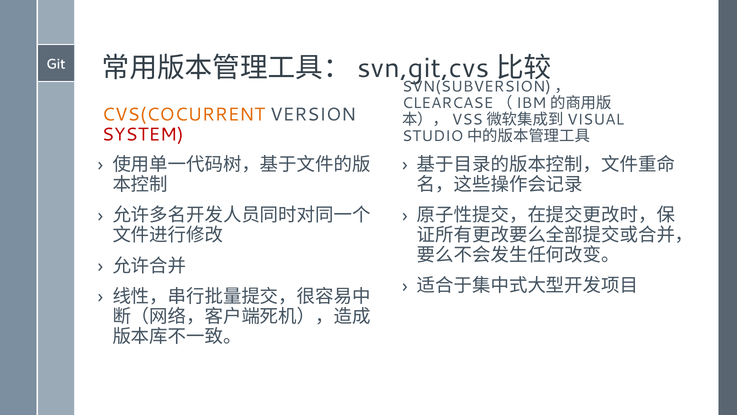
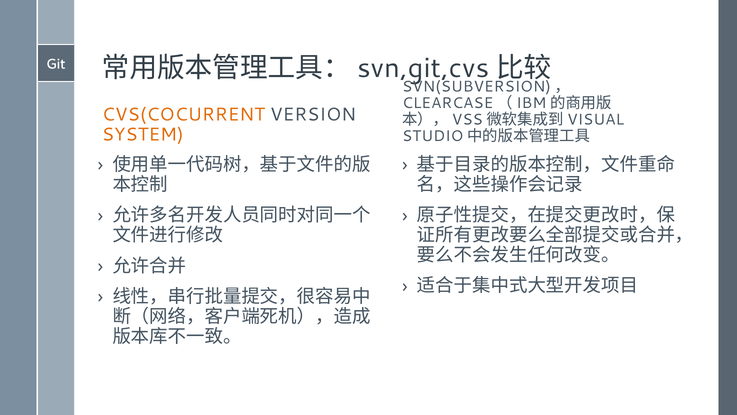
SYSTEM colour: red -> orange
